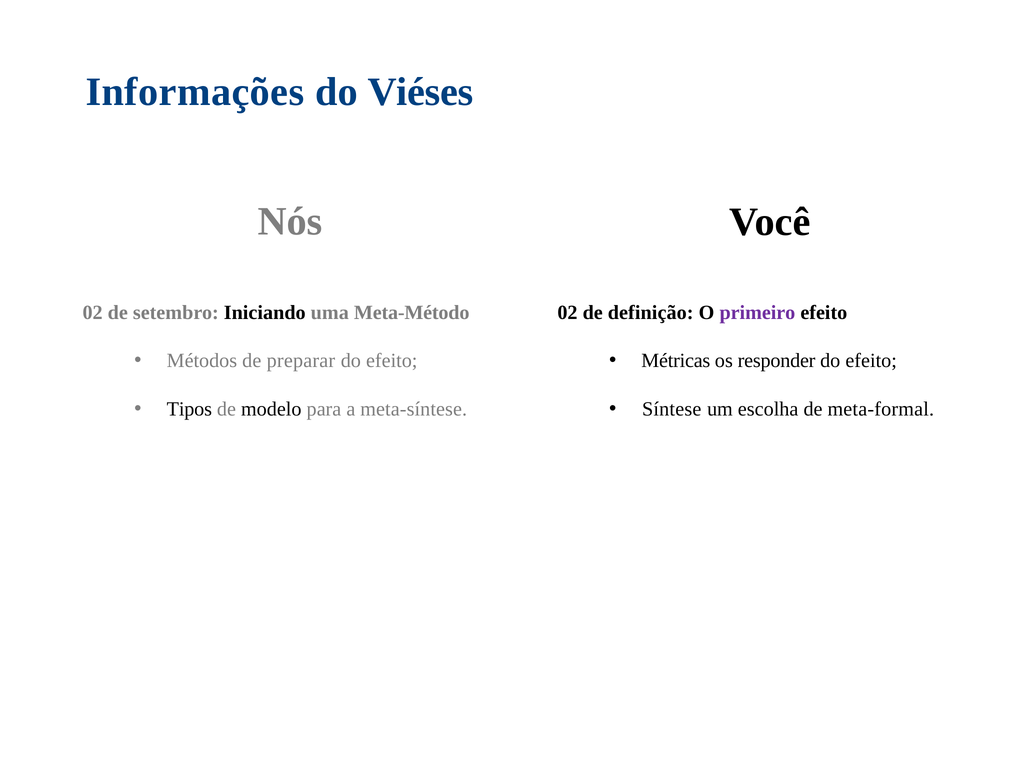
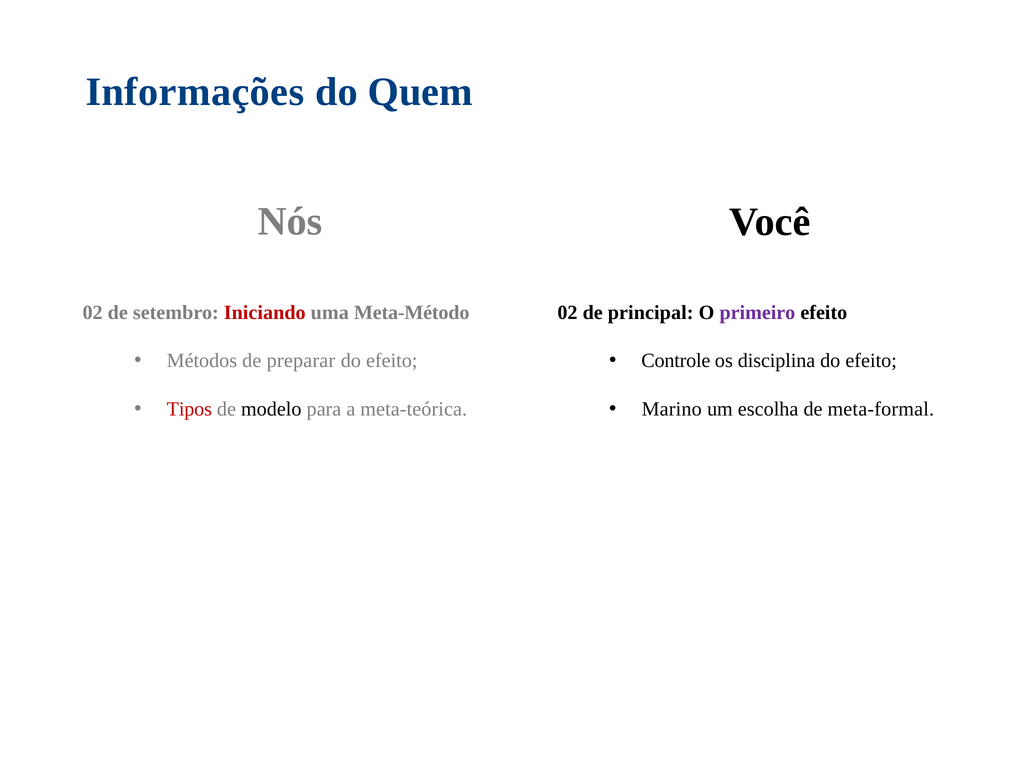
Viéses: Viéses -> Quem
Iniciando colour: black -> red
definição: definição -> principal
Métricas: Métricas -> Controle
responder: responder -> disciplina
Tipos colour: black -> red
meta-síntese: meta-síntese -> meta-teórica
Síntese: Síntese -> Marino
